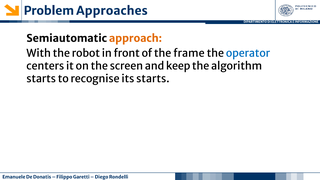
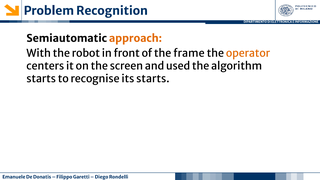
Approaches: Approaches -> Recognition
operator colour: blue -> orange
keep: keep -> used
